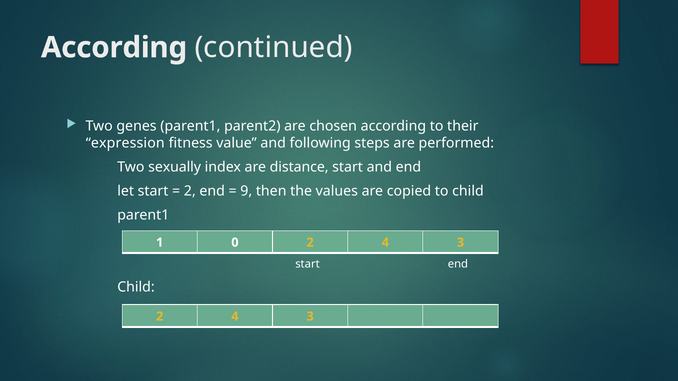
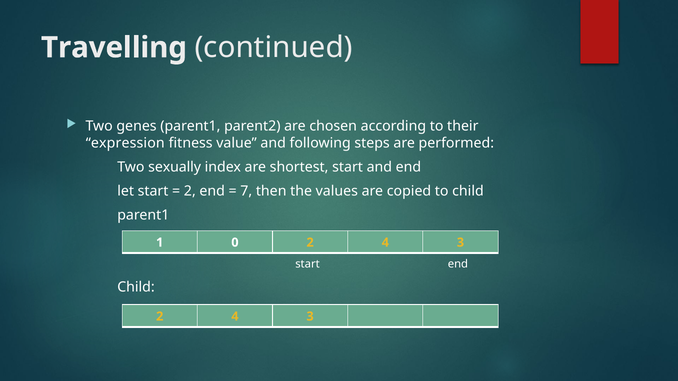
According at (114, 48): According -> Travelling
distance: distance -> shortest
9: 9 -> 7
